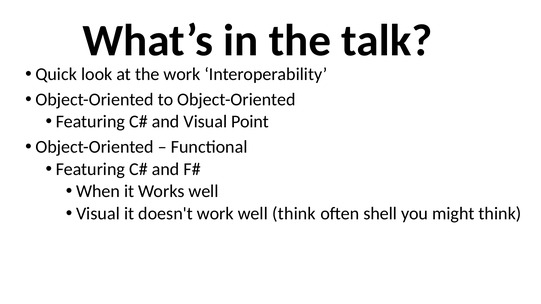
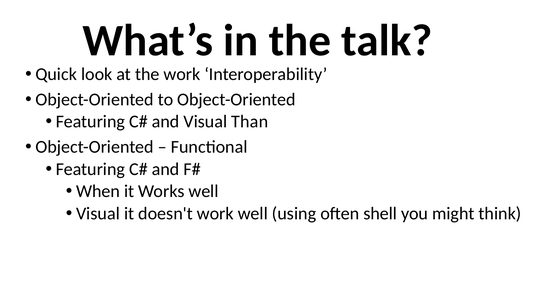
Point: Point -> Than
well think: think -> using
